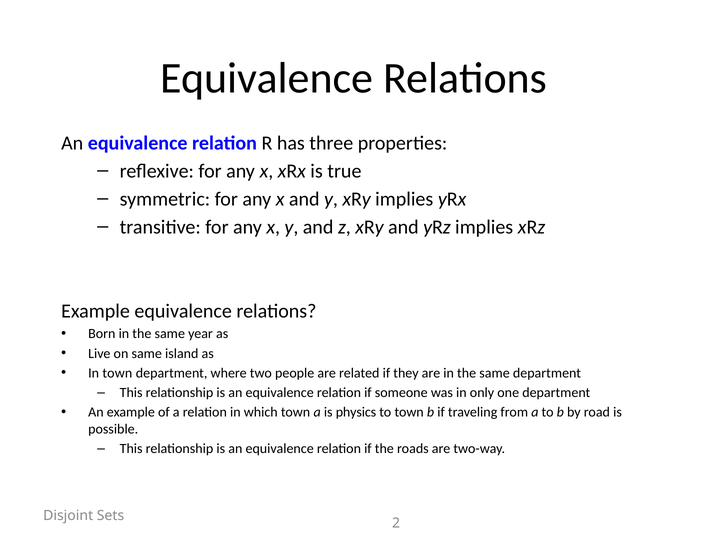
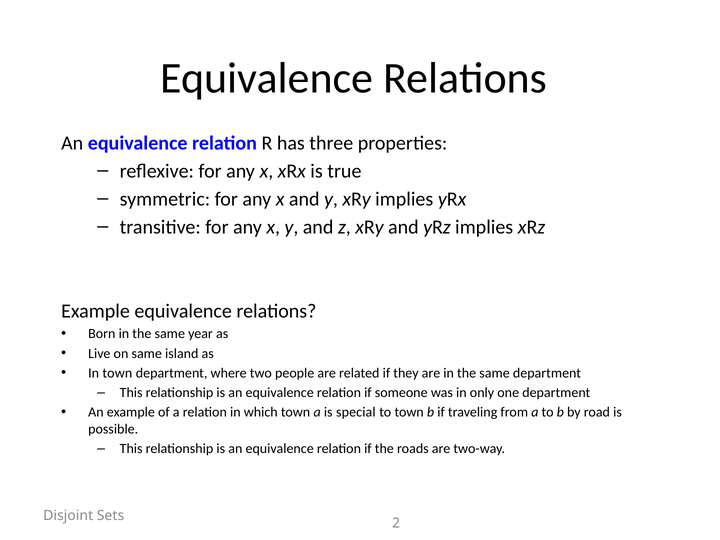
physics: physics -> special
